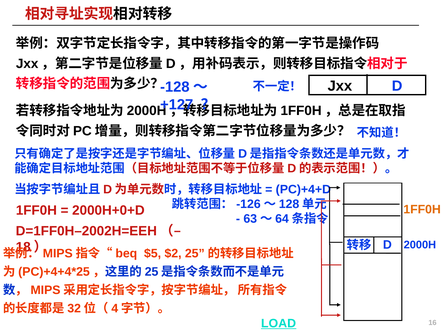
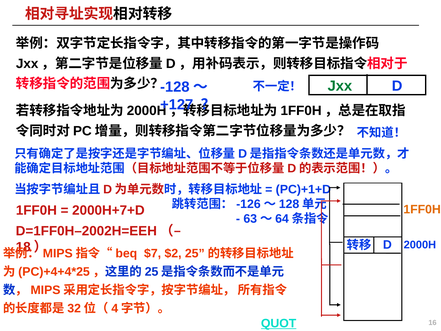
Jxx colour: black -> green
PC)+4+D: PC)+4+D -> PC)+1+D
2000H+0+D: 2000H+0+D -> 2000H+7+D
$5: $5 -> $7
LOAD: LOAD -> QUOT
